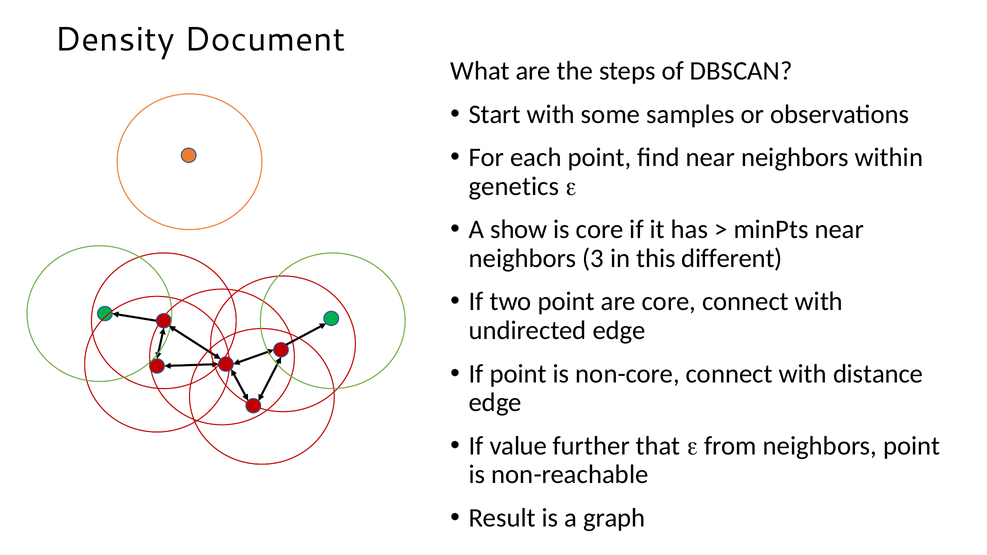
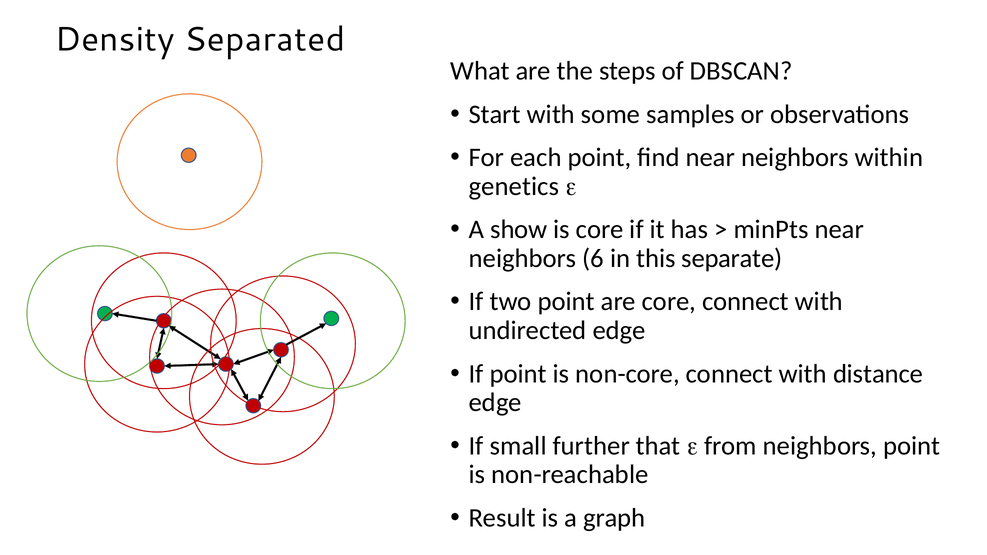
Document: Document -> Separated
3: 3 -> 6
different: different -> separate
value: value -> small
